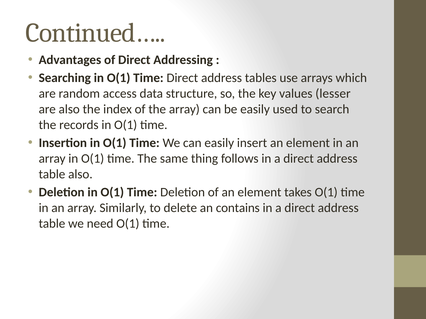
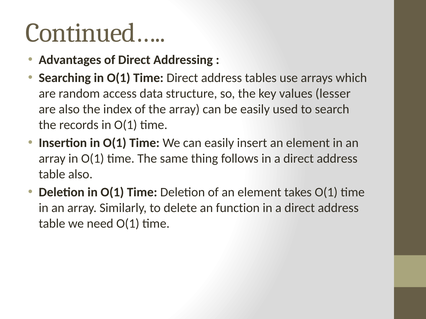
contains: contains -> function
